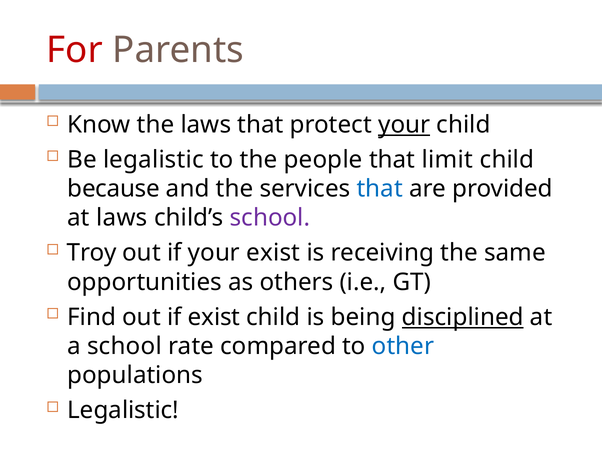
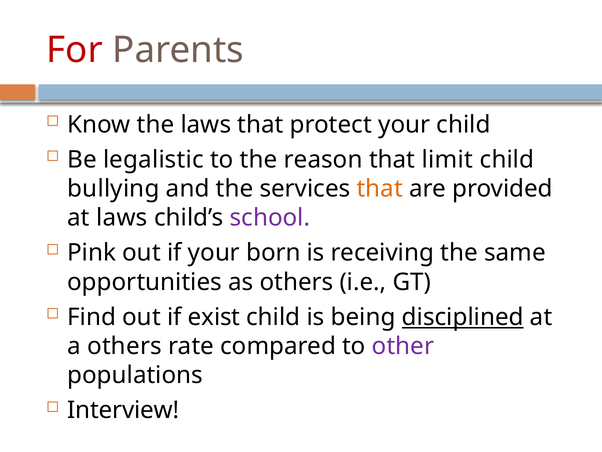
your at (404, 125) underline: present -> none
people: people -> reason
because: because -> bullying
that at (380, 189) colour: blue -> orange
Troy: Troy -> Pink
your exist: exist -> born
a school: school -> others
other colour: blue -> purple
Legalistic at (123, 410): Legalistic -> Interview
